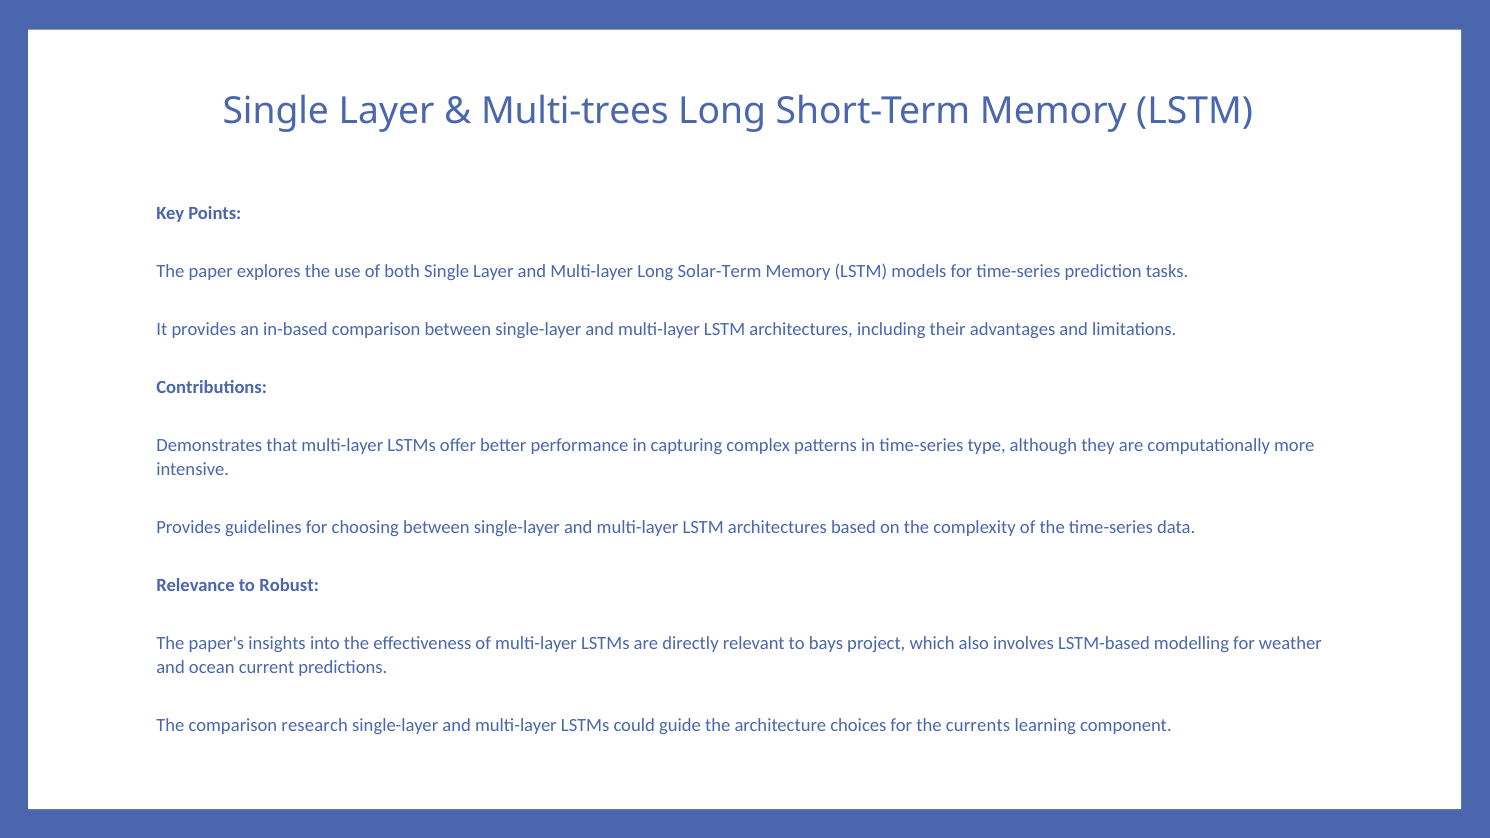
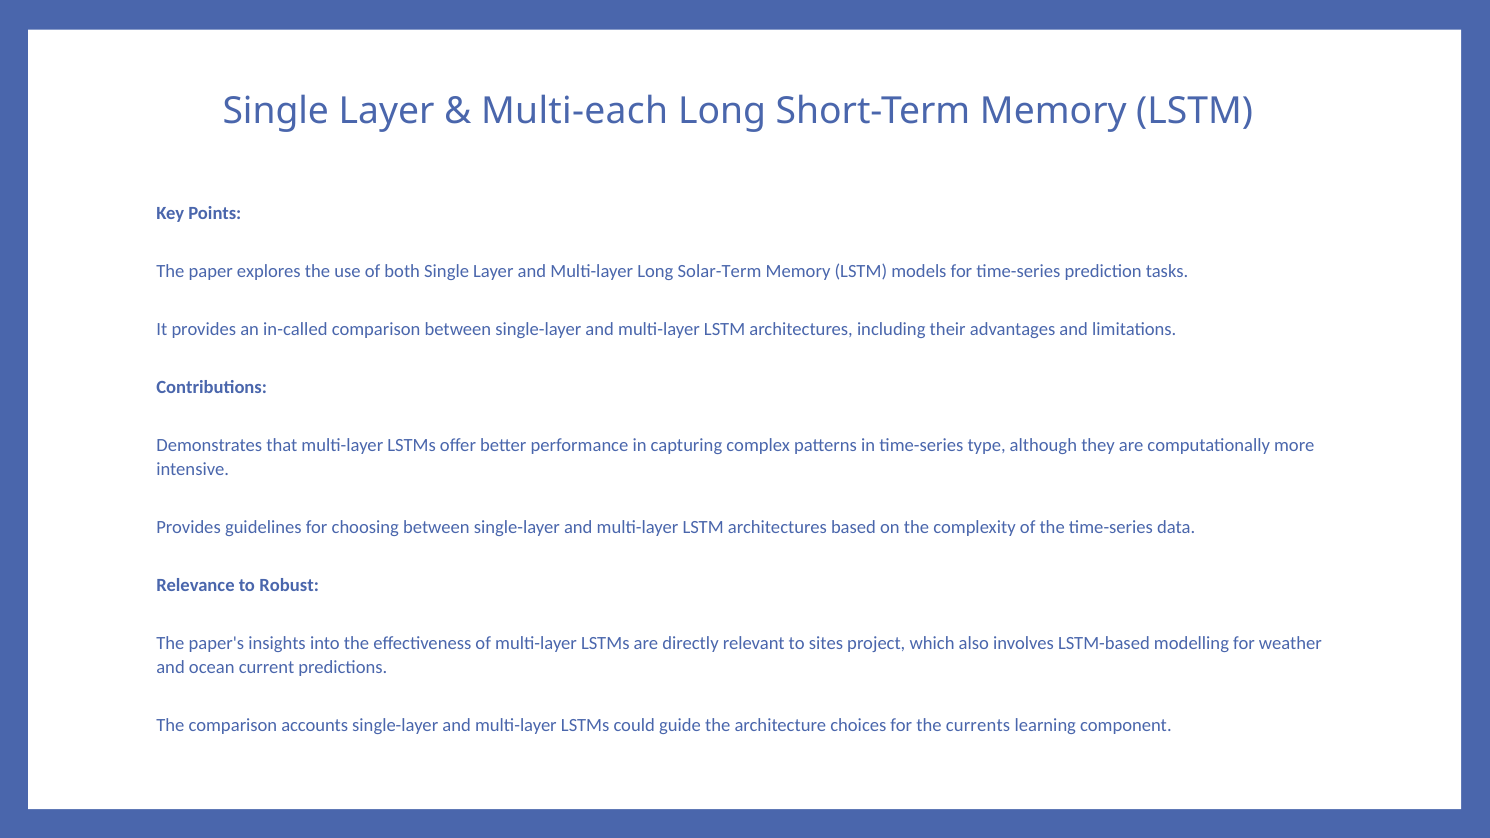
Multi-trees: Multi-trees -> Multi-each
in-based: in-based -> in-called
bays: bays -> sites
research: research -> accounts
